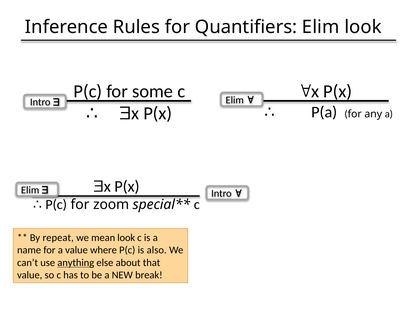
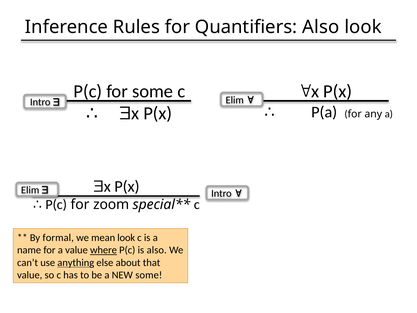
Quantifiers Elim: Elim -> Also
repeat: repeat -> formal
where underline: none -> present
NEW break: break -> some
